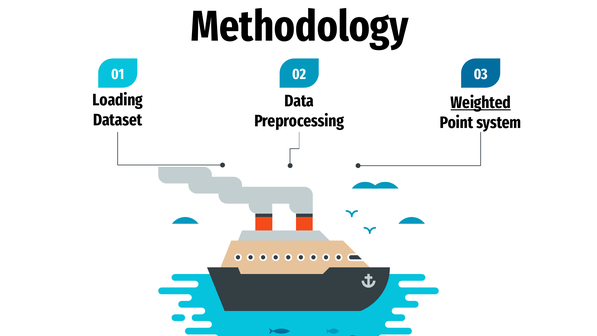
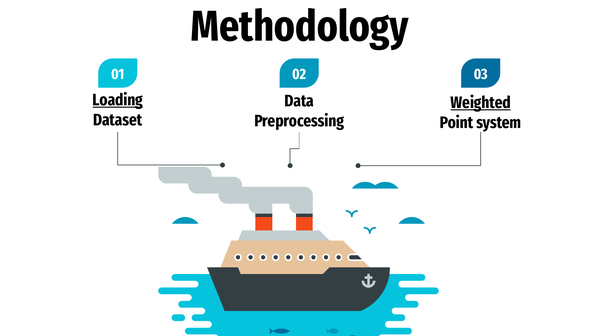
Loading underline: none -> present
